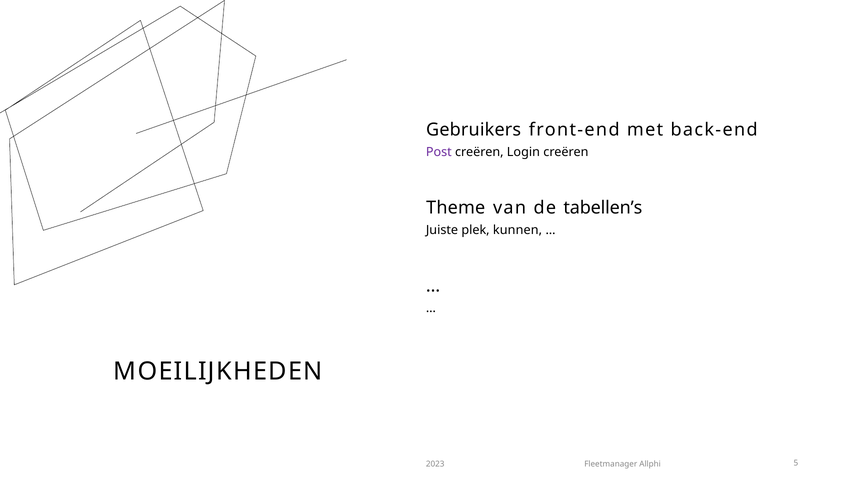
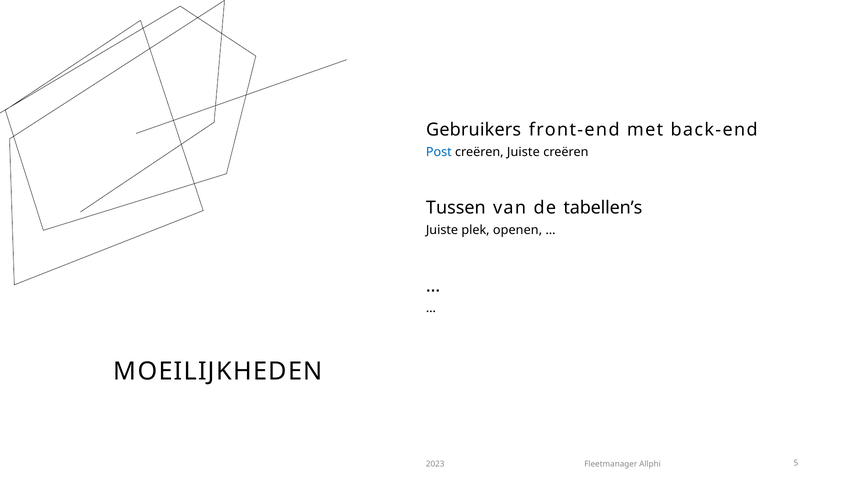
Post colour: purple -> blue
creëren Login: Login -> Juiste
Theme: Theme -> Tussen
kunnen: kunnen -> openen
